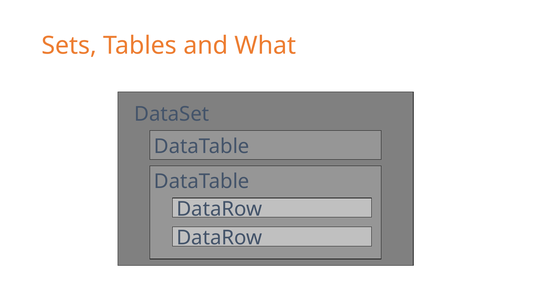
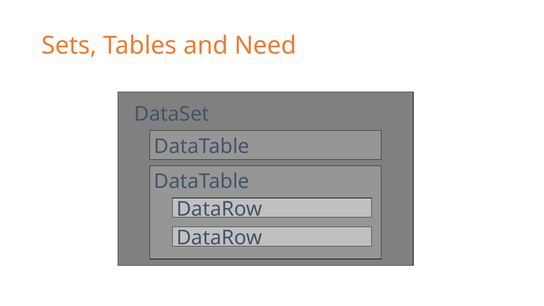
What: What -> Need
